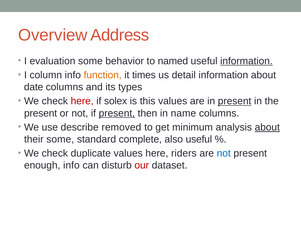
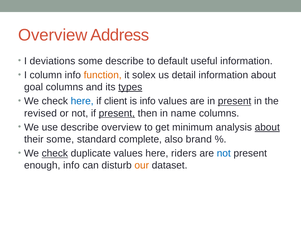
evaluation: evaluation -> deviations
some behavior: behavior -> describe
named: named -> default
information at (246, 61) underline: present -> none
times: times -> solex
date: date -> goal
types underline: none -> present
here at (82, 101) colour: red -> blue
solex: solex -> client
is this: this -> info
present at (41, 113): present -> revised
describe removed: removed -> overview
also useful: useful -> brand
check at (55, 153) underline: none -> present
our colour: red -> orange
